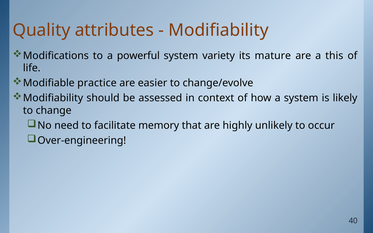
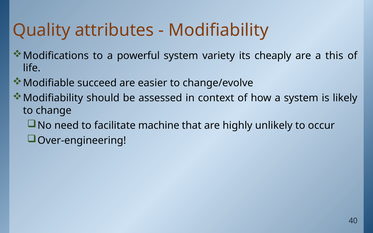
mature: mature -> cheaply
practice: practice -> succeed
memory: memory -> machine
